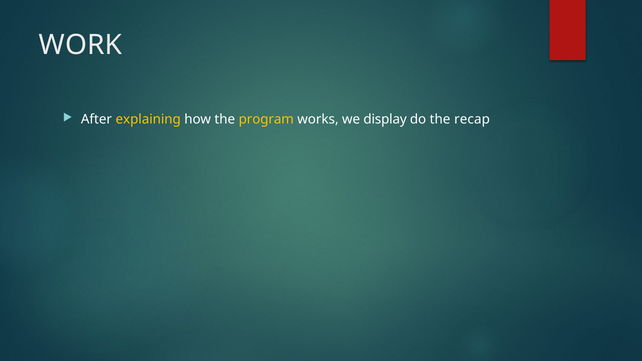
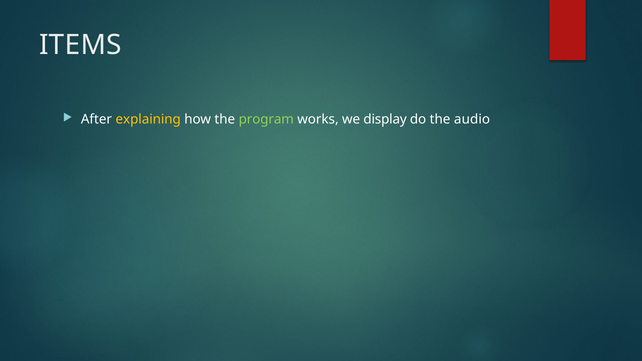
WORK: WORK -> ITEMS
program colour: yellow -> light green
recap: recap -> audio
